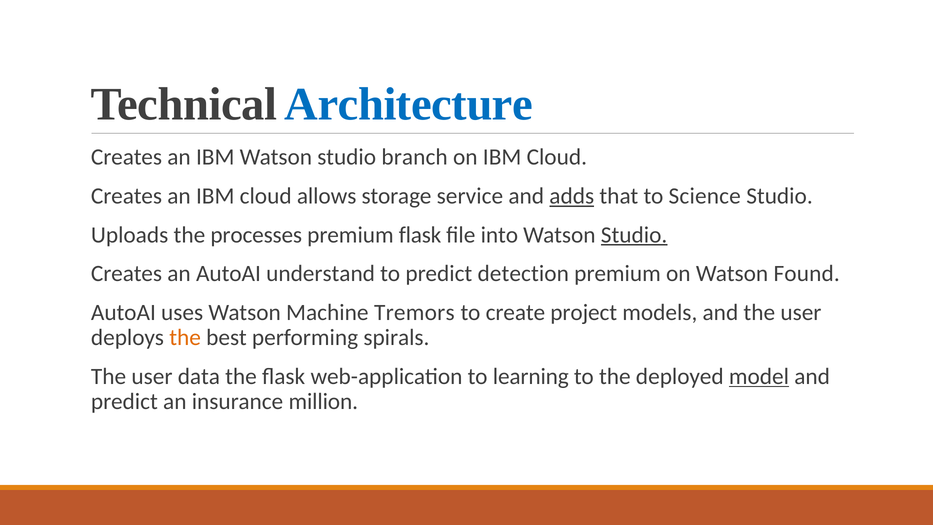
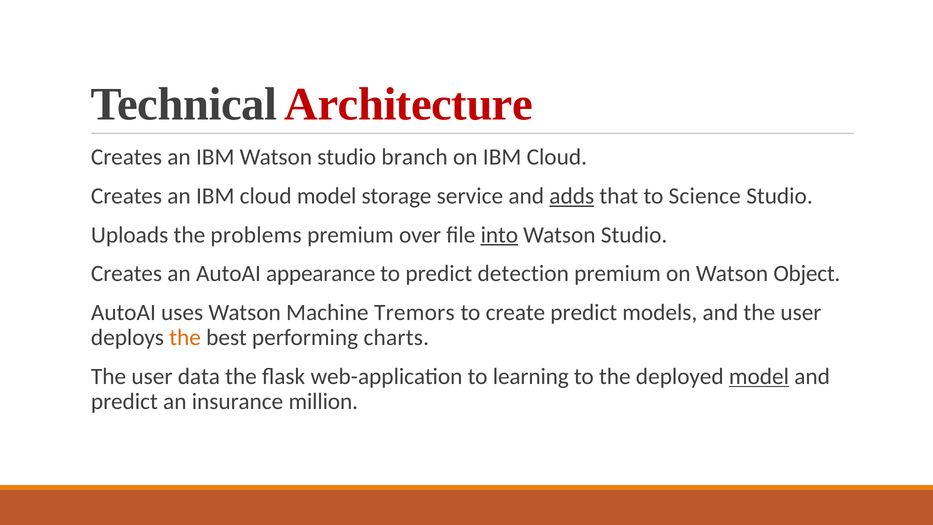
Architecture colour: blue -> red
cloud allows: allows -> model
processes: processes -> problems
premium flask: flask -> over
into underline: none -> present
Studio at (634, 235) underline: present -> none
understand: understand -> appearance
Found: Found -> Object
create project: project -> predict
spirals: spirals -> charts
